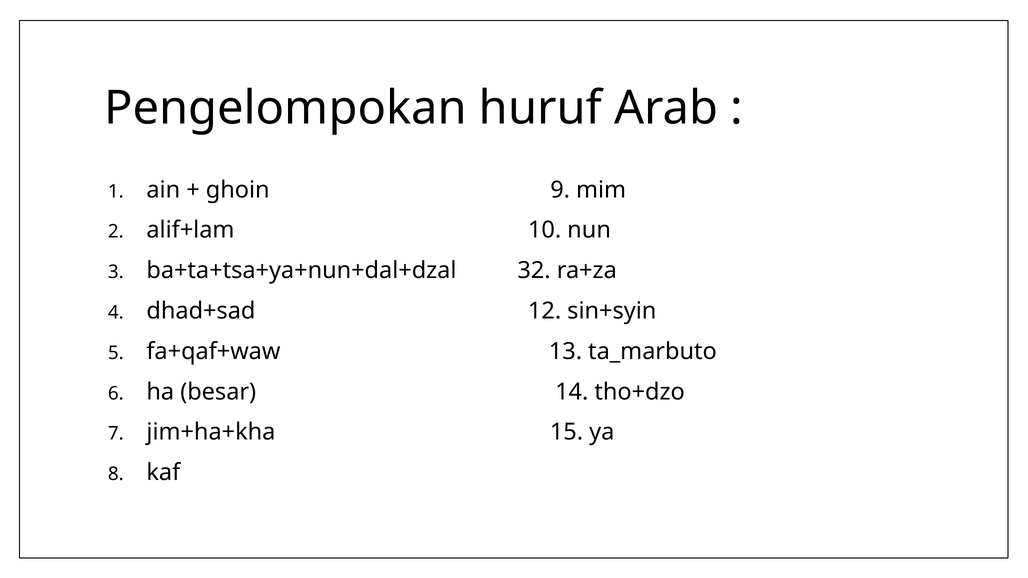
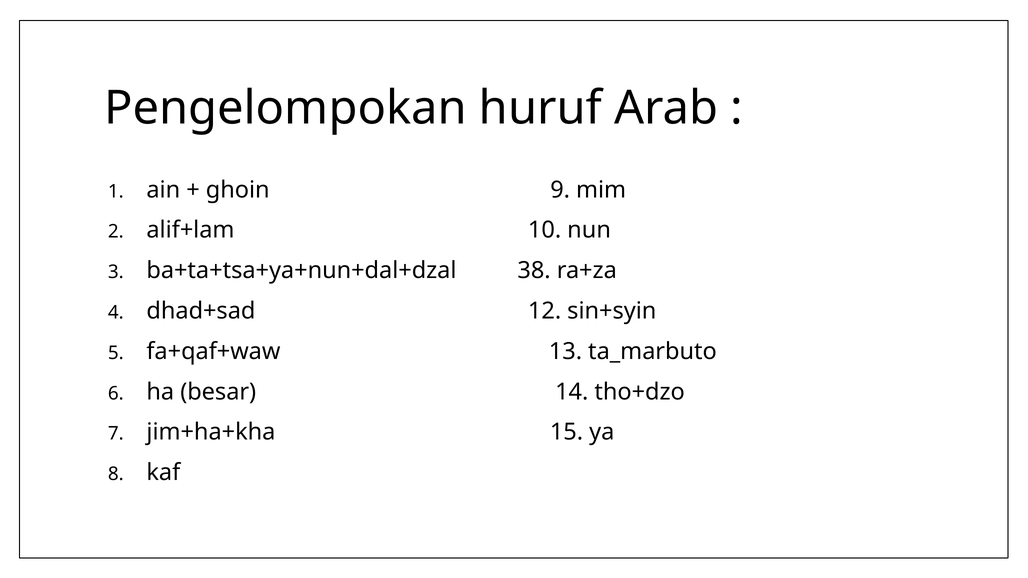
32: 32 -> 38
